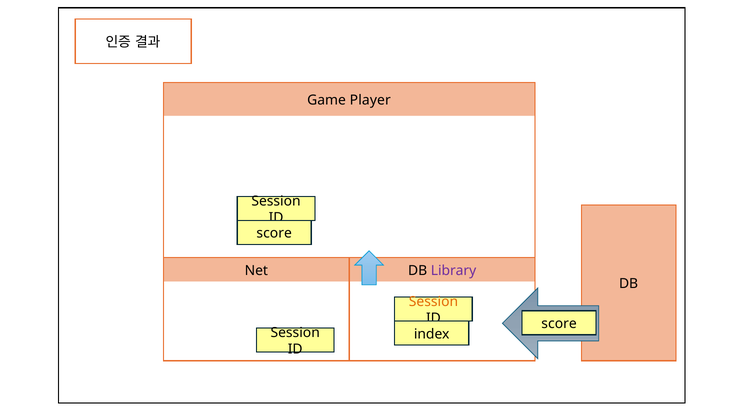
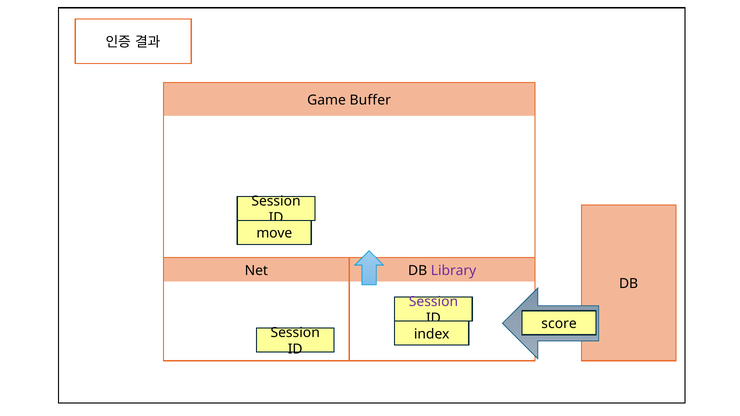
Player: Player -> Buffer
score at (274, 234): score -> move
Session at (433, 302) colour: orange -> purple
